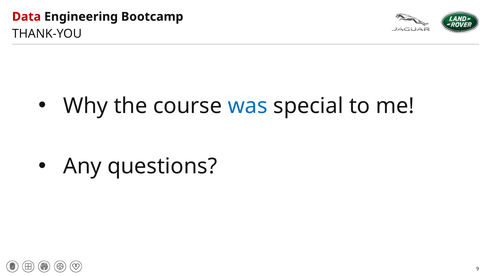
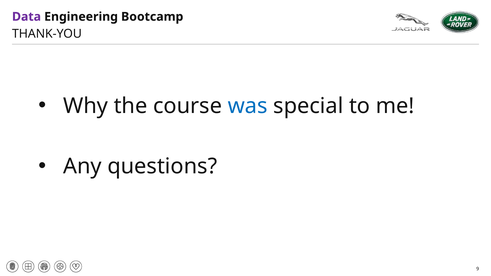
Data colour: red -> purple
